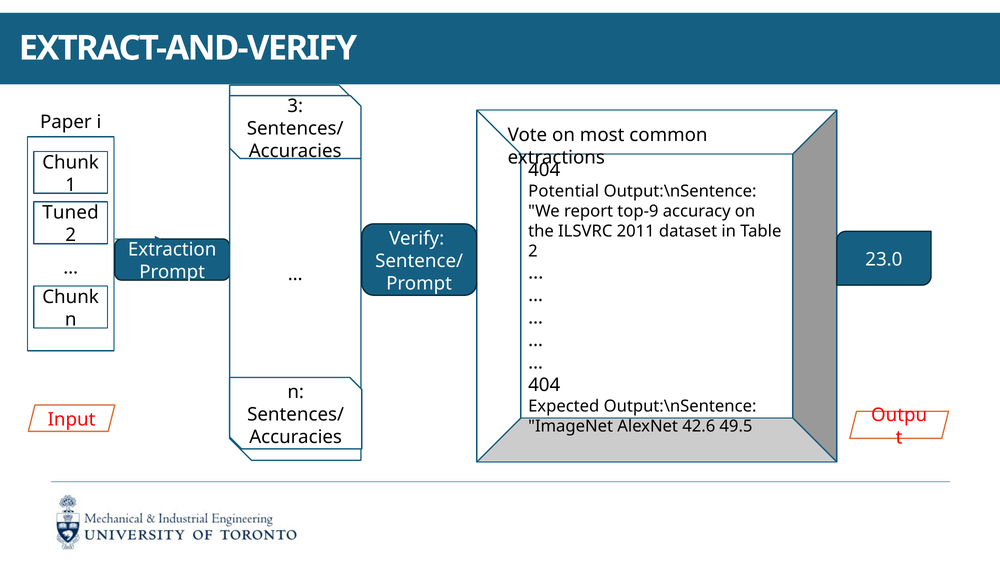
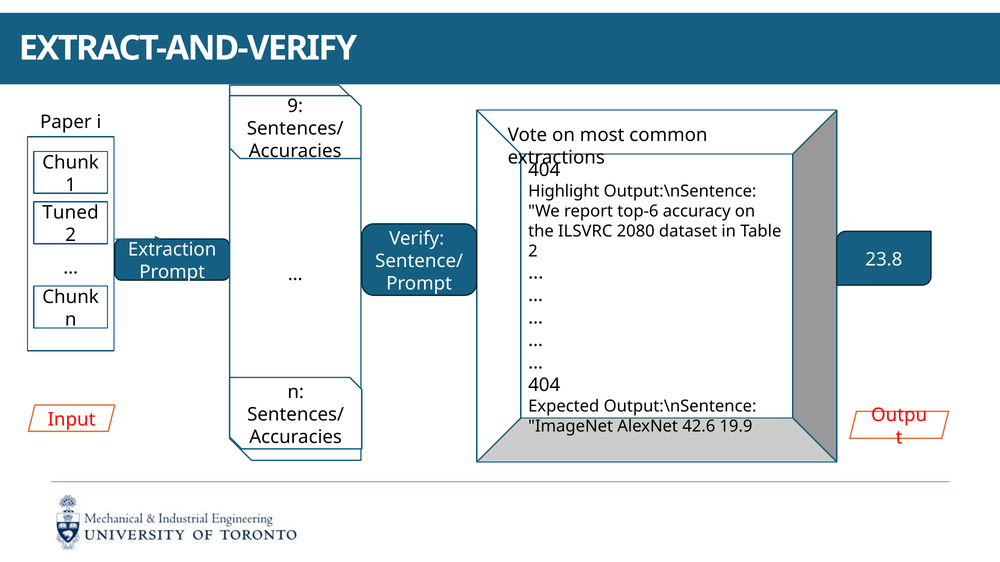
3: 3 -> 9
Potential: Potential -> Highlight
top-9: top-9 -> top-6
2011: 2011 -> 2080
23.0: 23.0 -> 23.8
49.5: 49.5 -> 19.9
